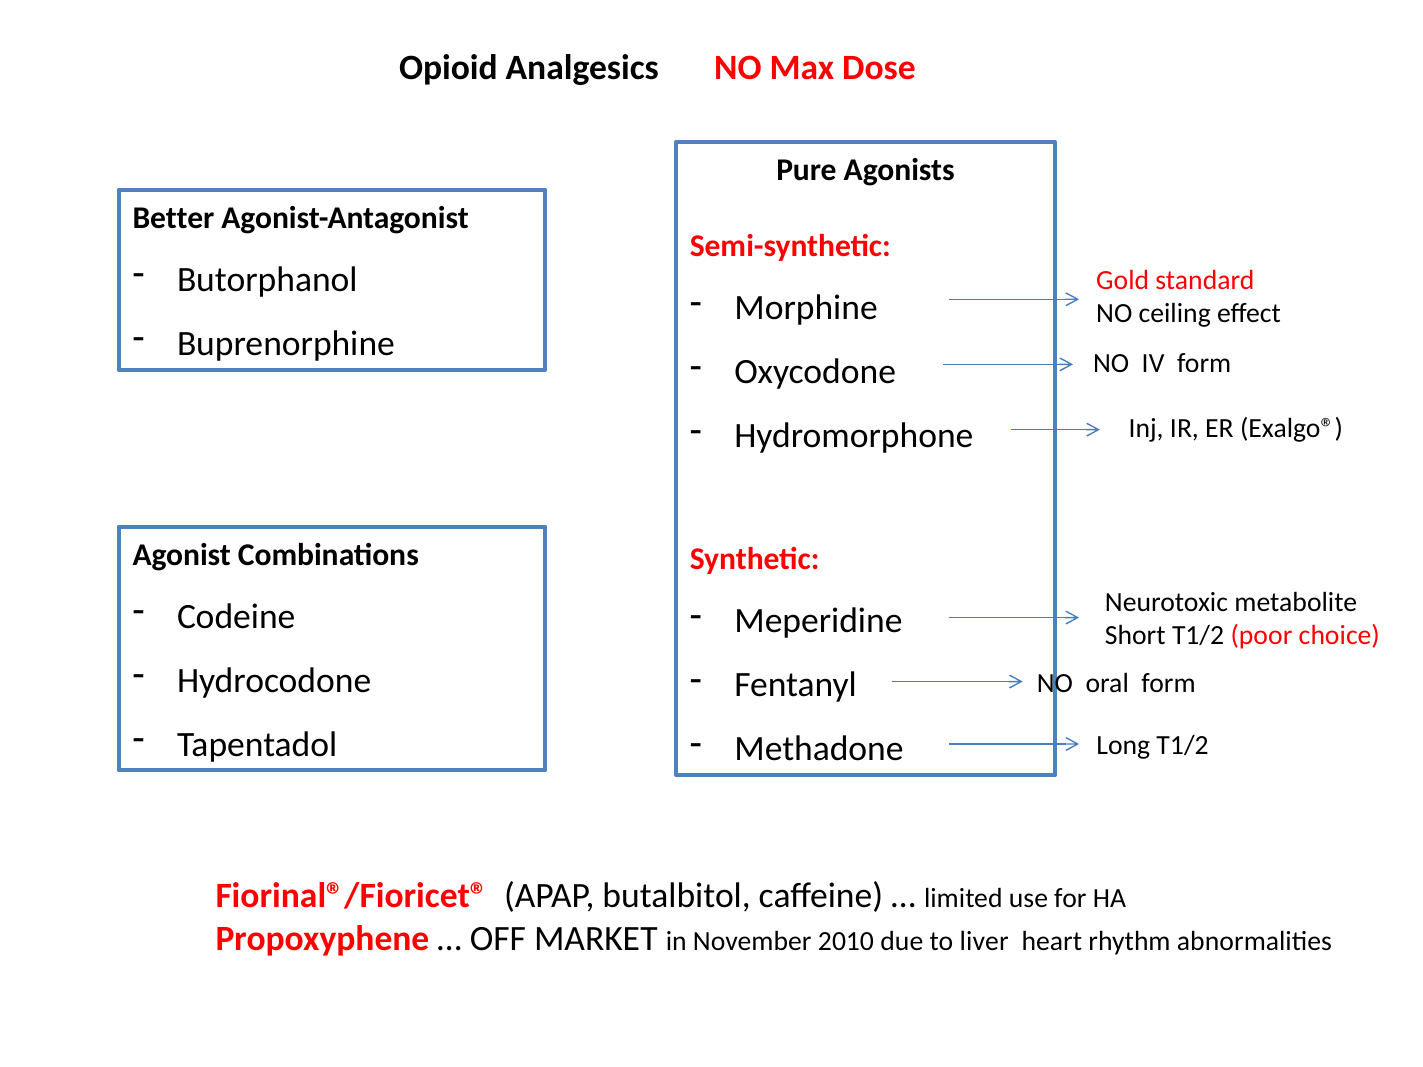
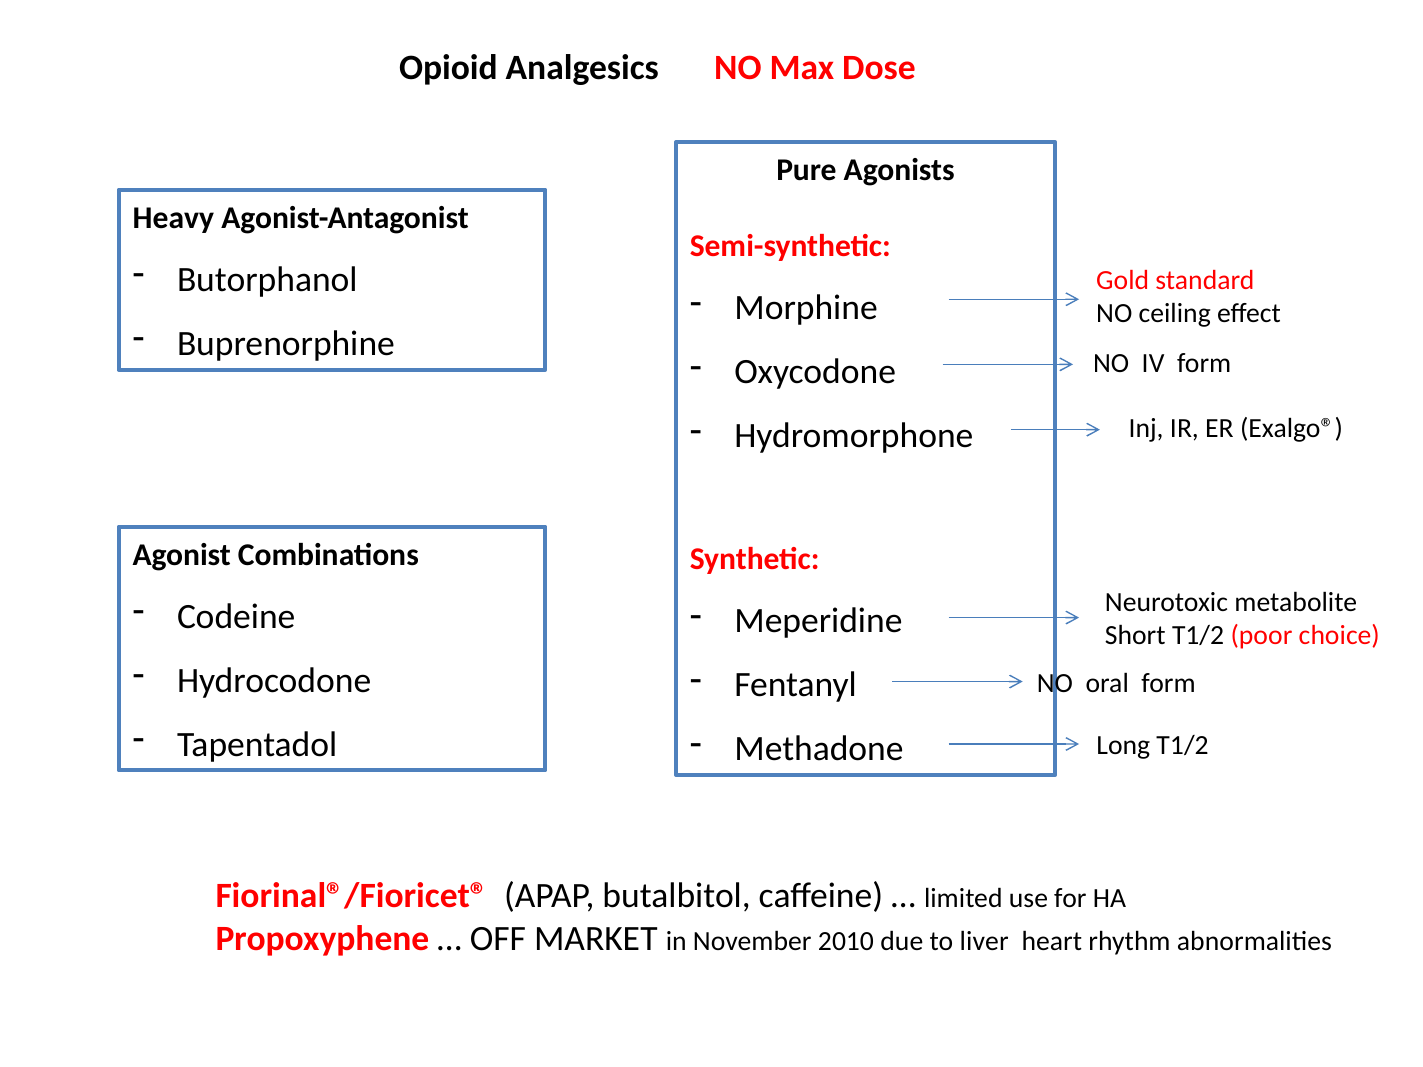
Better: Better -> Heavy
